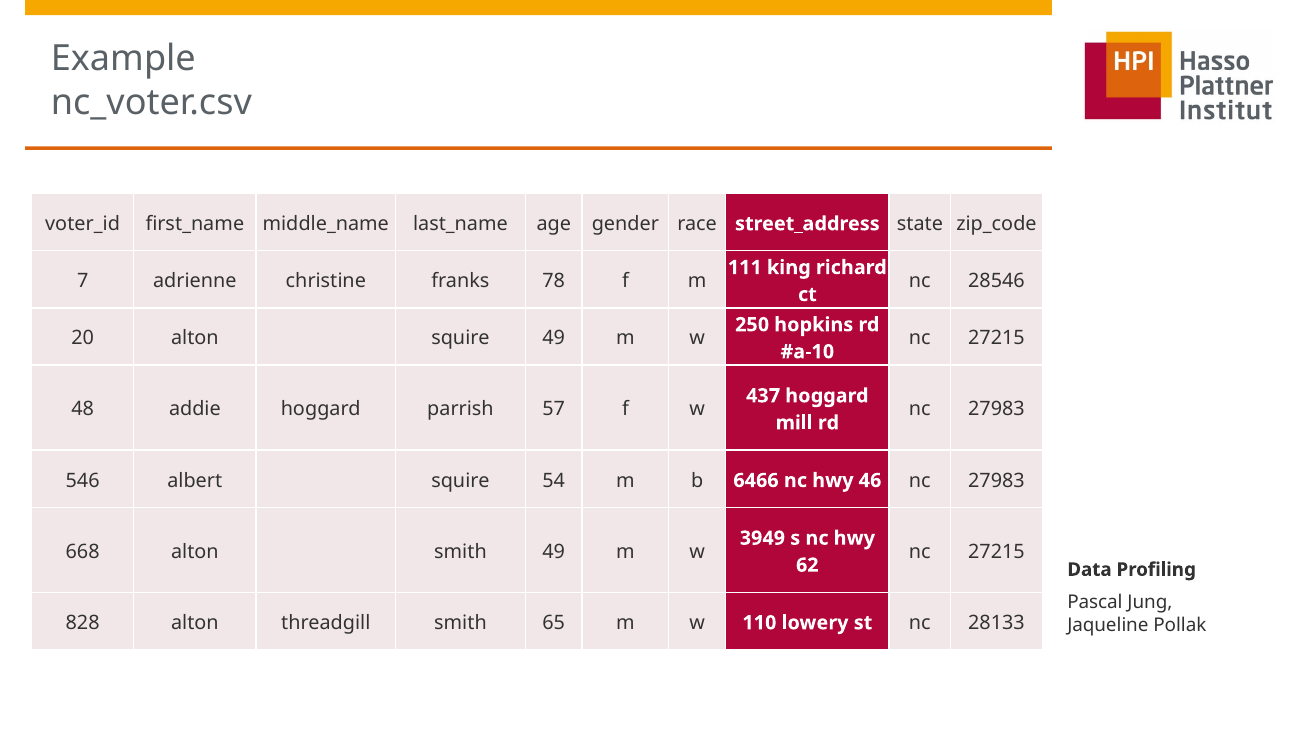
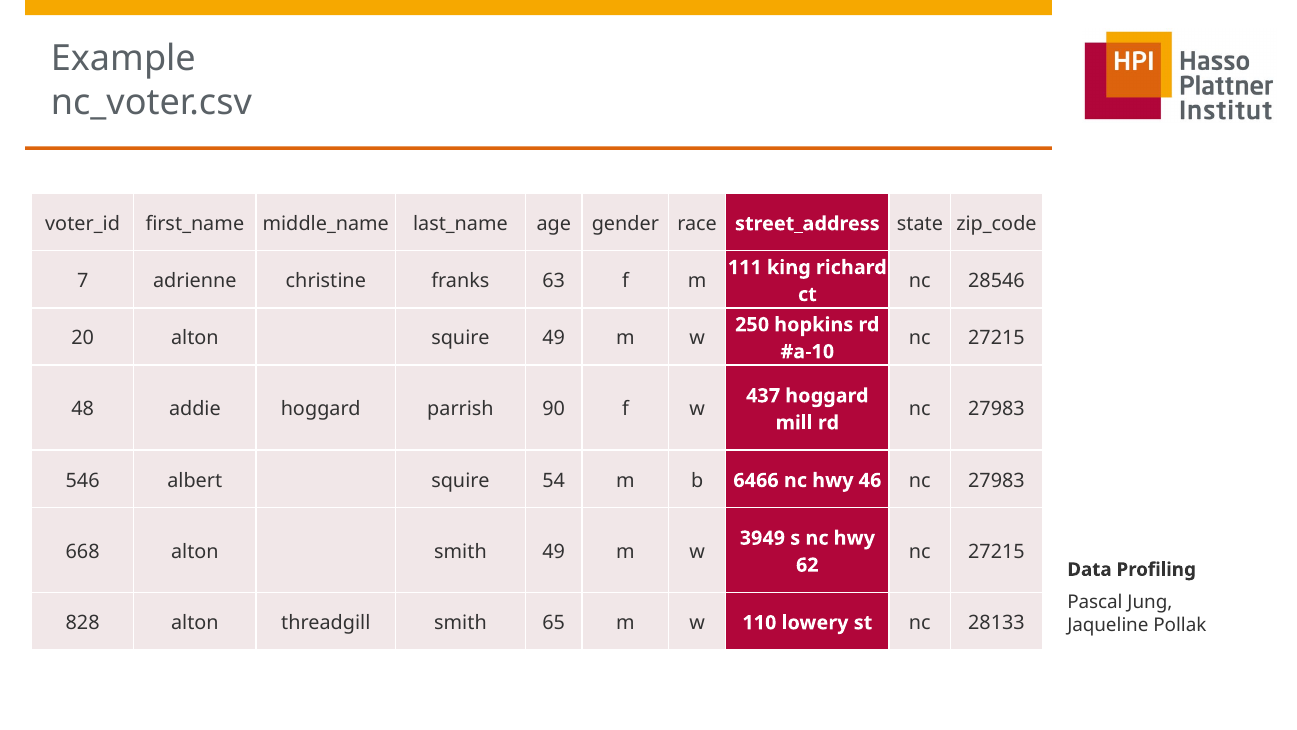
78: 78 -> 63
57: 57 -> 90
